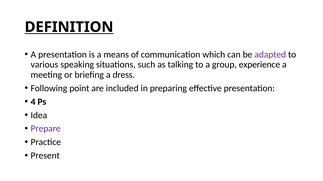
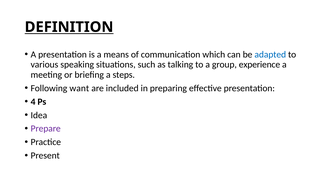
adapted colour: purple -> blue
dress: dress -> steps
point: point -> want
